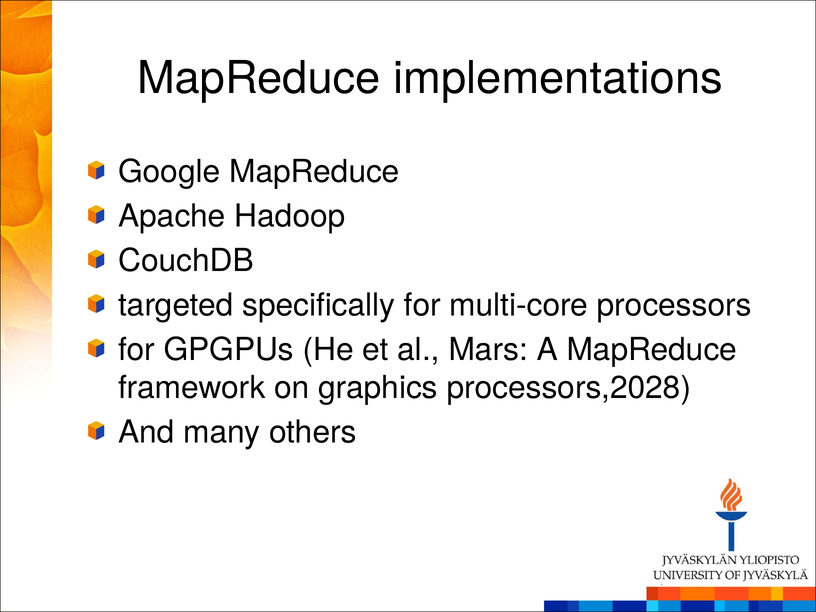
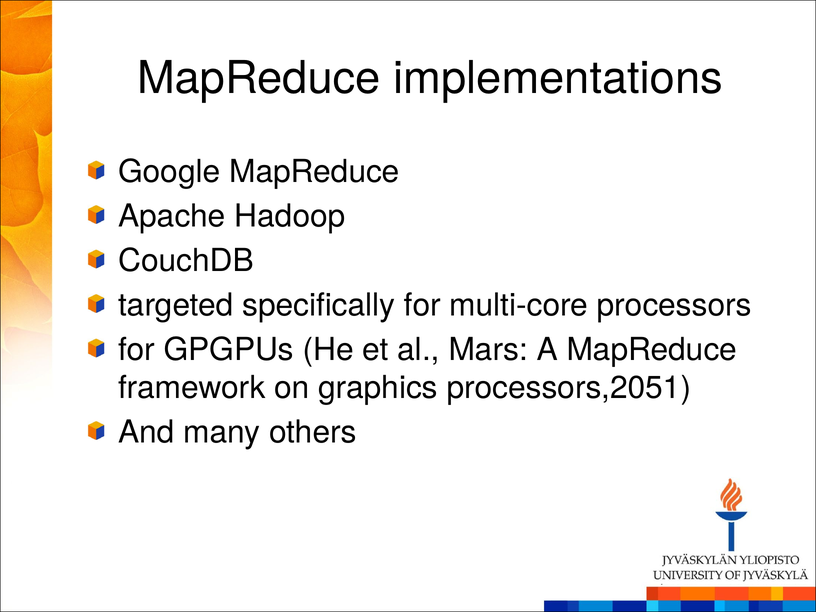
processors,2028: processors,2028 -> processors,2051
